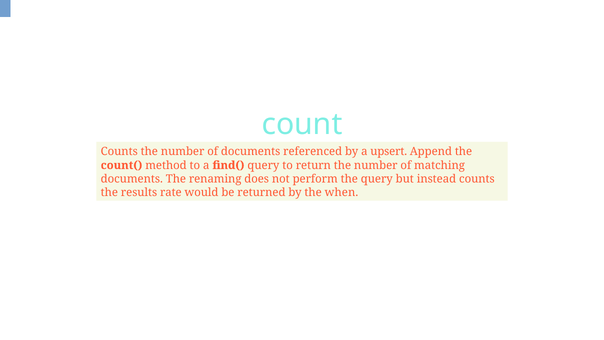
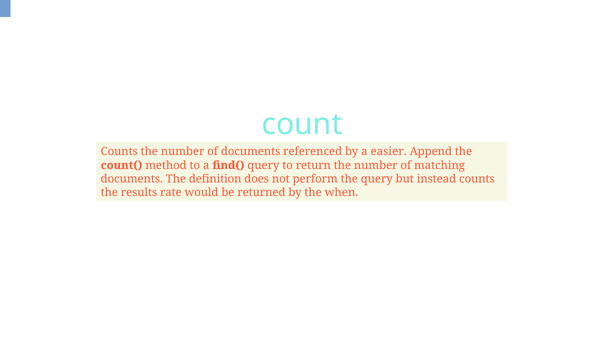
upsert: upsert -> easier
renaming: renaming -> definition
